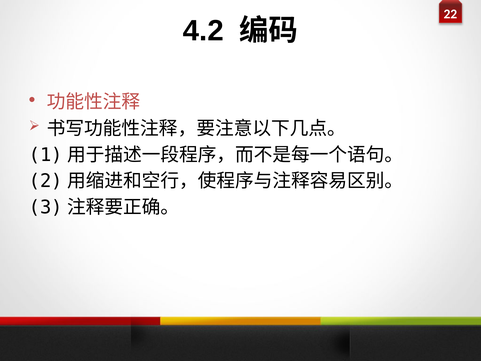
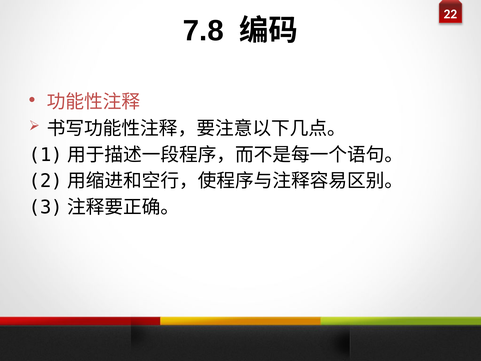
4.2: 4.2 -> 7.8
